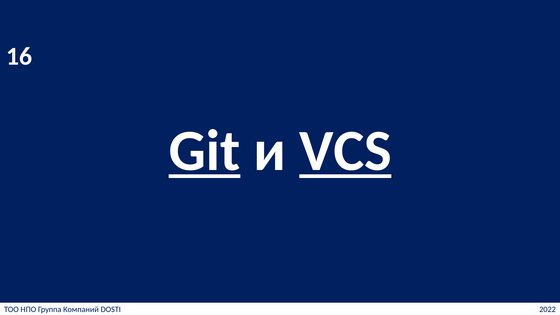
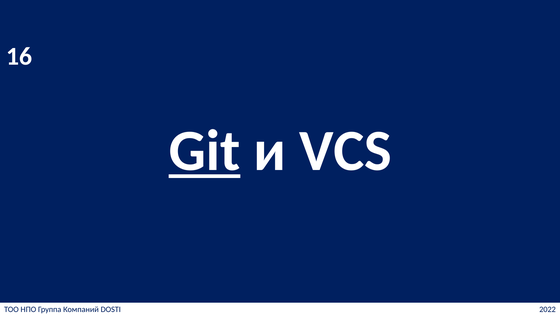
VCS underline: present -> none
